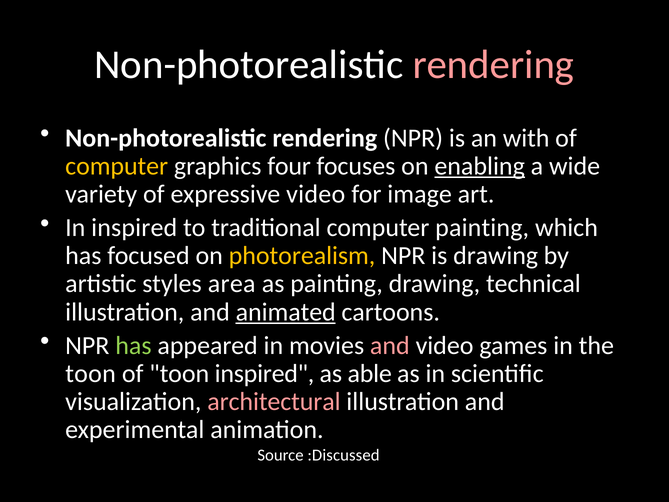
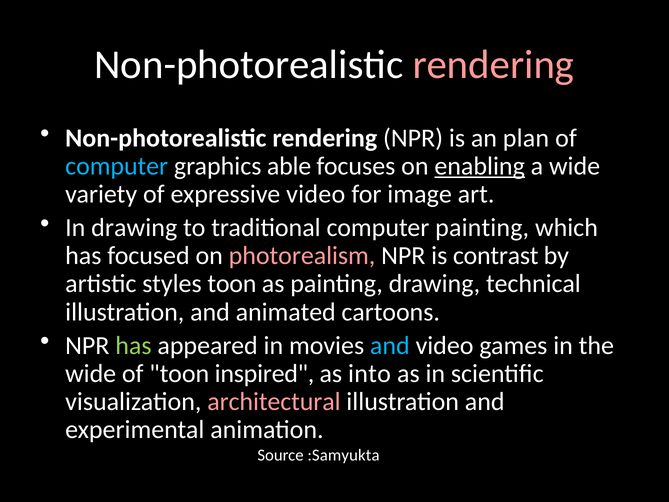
with: with -> plan
computer at (117, 166) colour: yellow -> light blue
four: four -> able
In inspired: inspired -> drawing
photorealism colour: yellow -> pink
is drawing: drawing -> contrast
styles area: area -> toon
animated underline: present -> none
and at (390, 345) colour: pink -> light blue
toon at (91, 373): toon -> wide
able: able -> into
:Discussed: :Discussed -> :Samyukta
